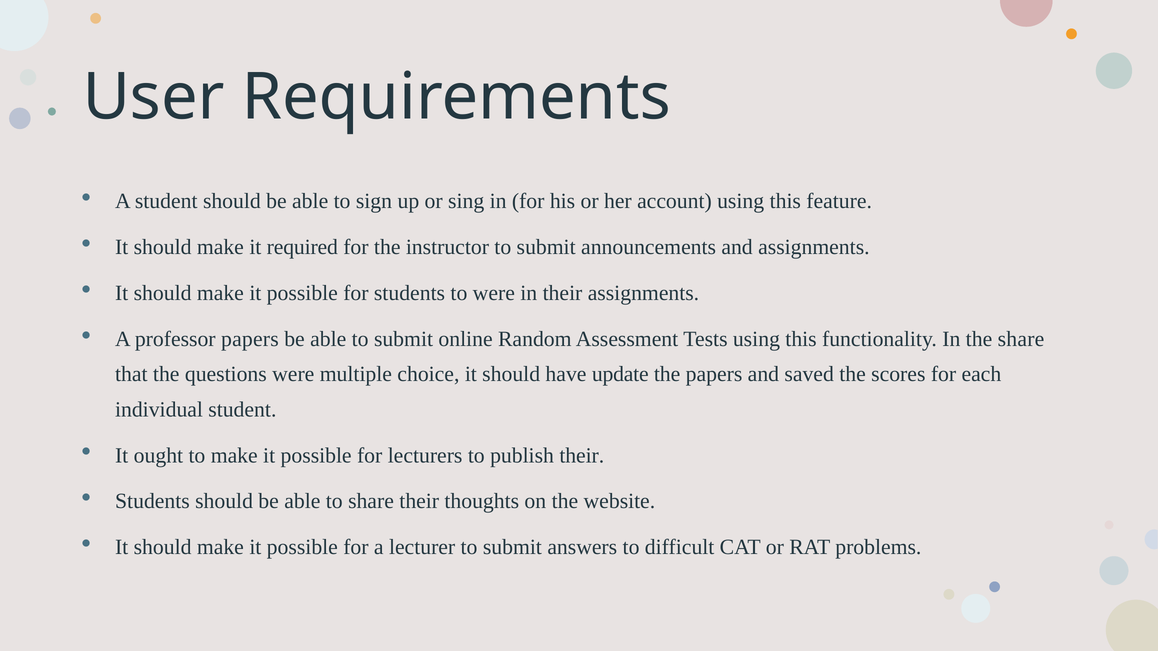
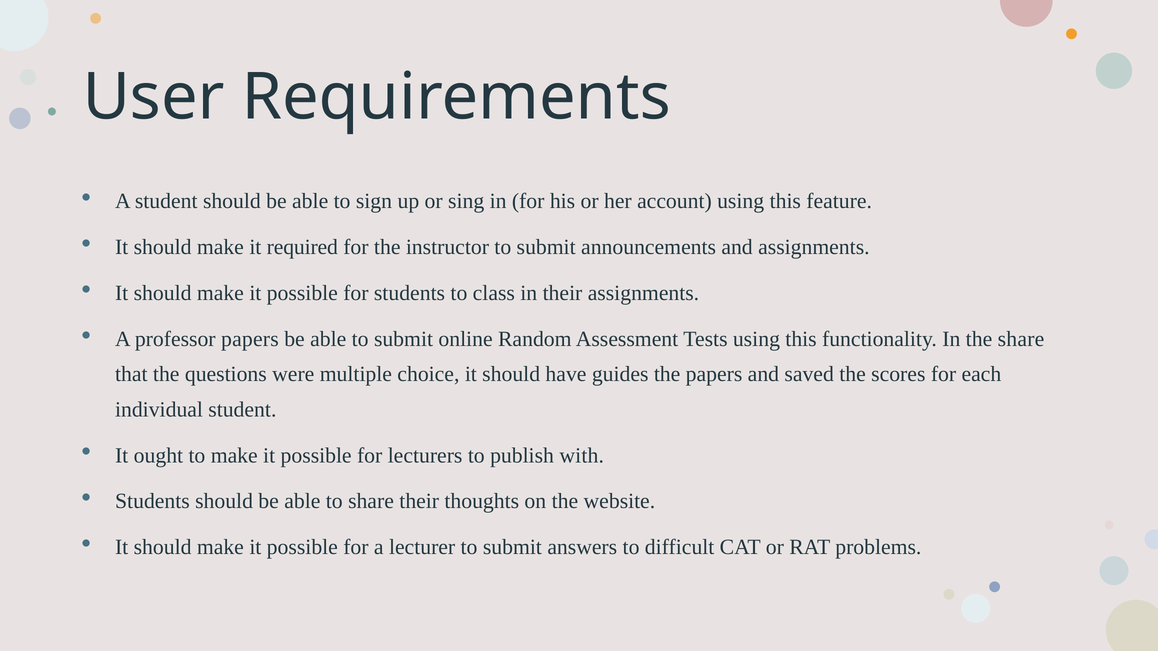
to were: were -> class
update: update -> guides
publish their: their -> with
